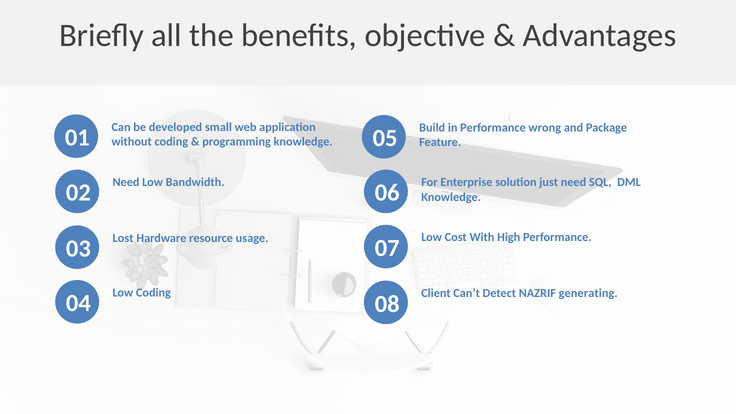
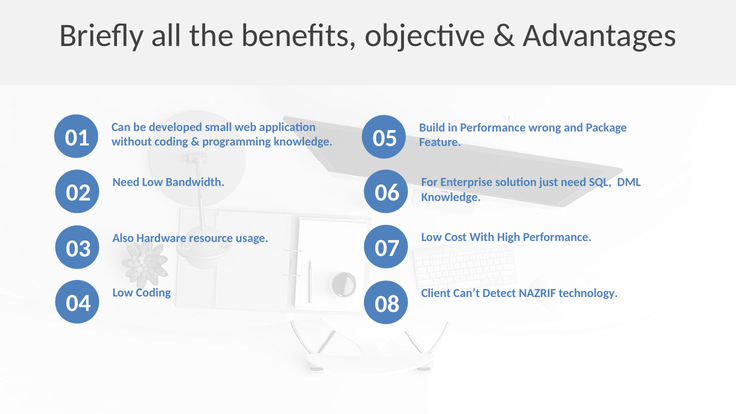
Lost: Lost -> Also
generating: generating -> technology
